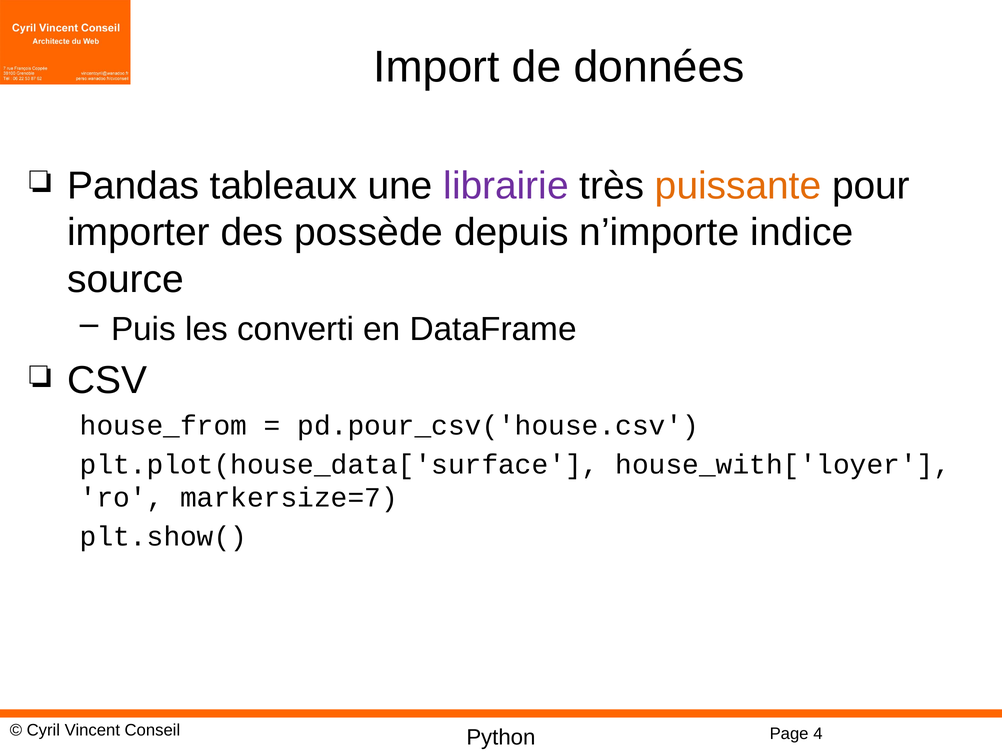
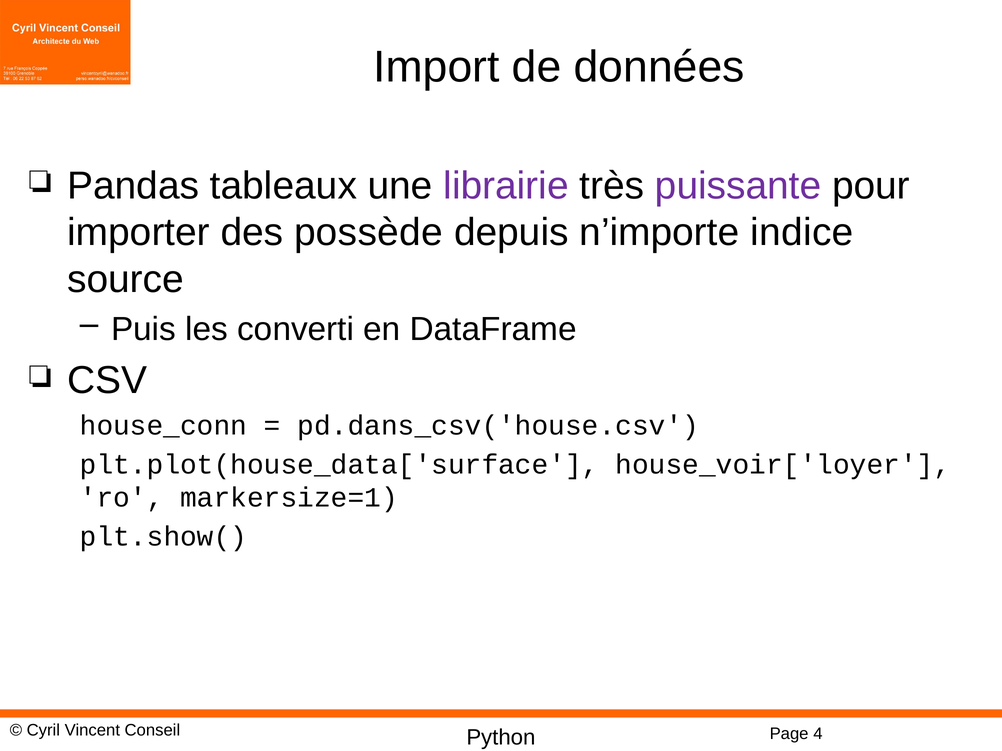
puissante colour: orange -> purple
house_from: house_from -> house_conn
pd.pour_csv('house.csv: pd.pour_csv('house.csv -> pd.dans_csv('house.csv
house_with['loyer: house_with['loyer -> house_voir['loyer
markersize=7: markersize=7 -> markersize=1
